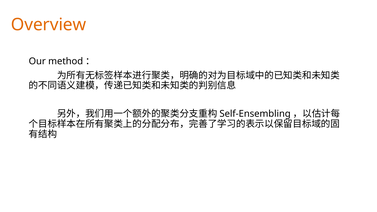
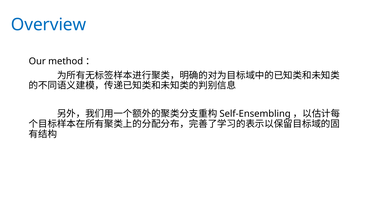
Overview colour: orange -> blue
